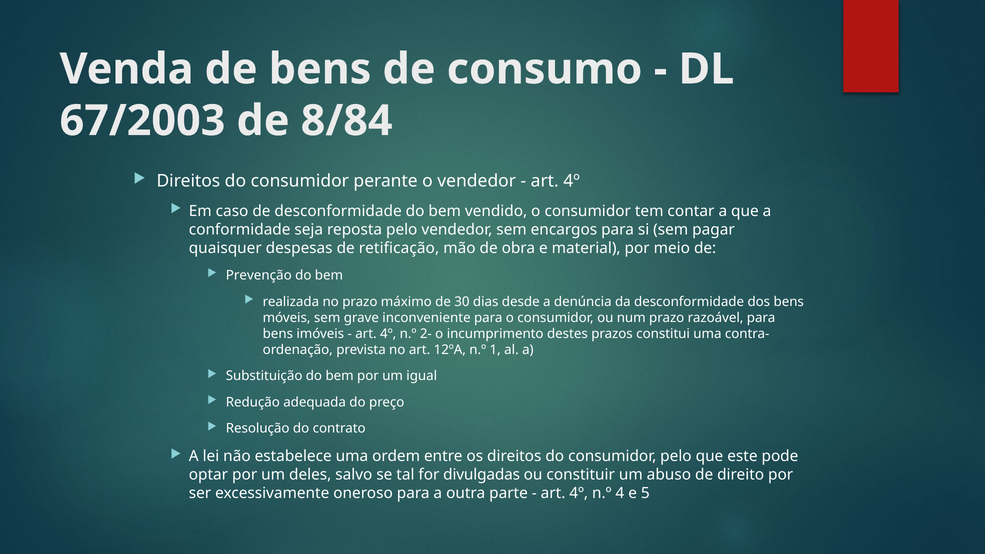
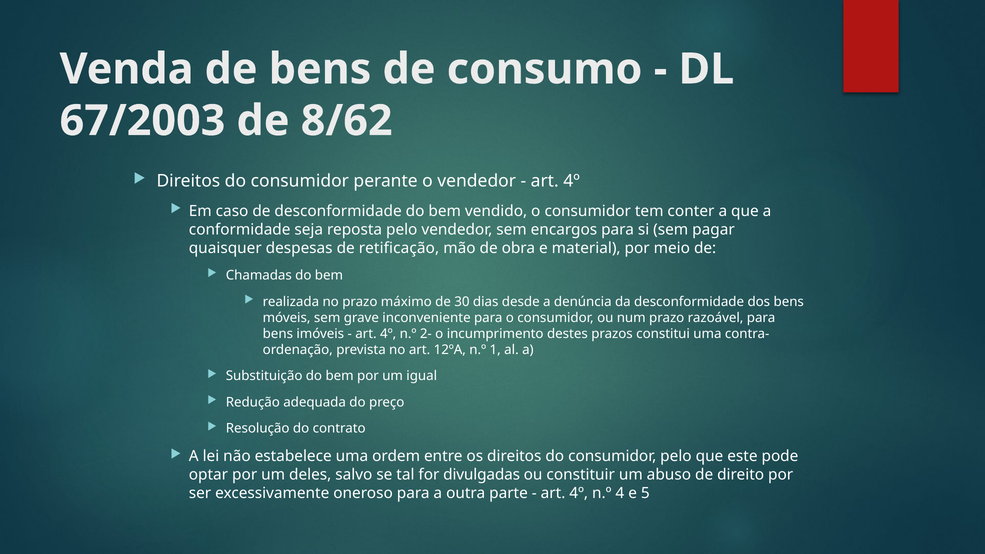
8/84: 8/84 -> 8/62
contar: contar -> conter
Prevenção: Prevenção -> Chamadas
